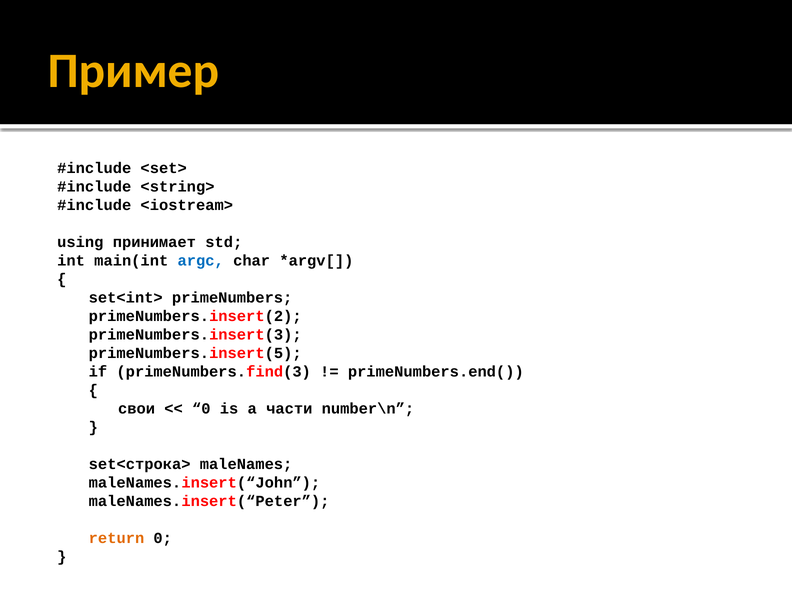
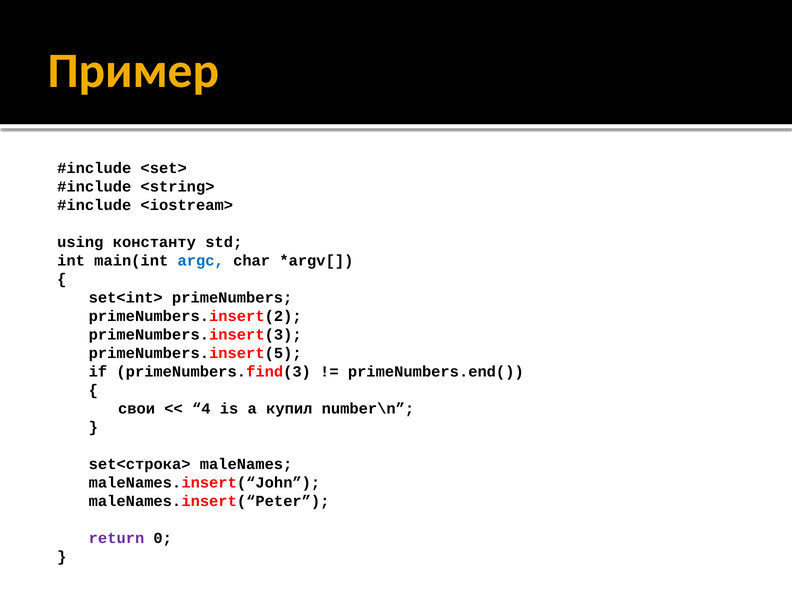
принимает: принимает -> константу
0 at (201, 409): 0 -> 4
части: части -> купил
return colour: orange -> purple
